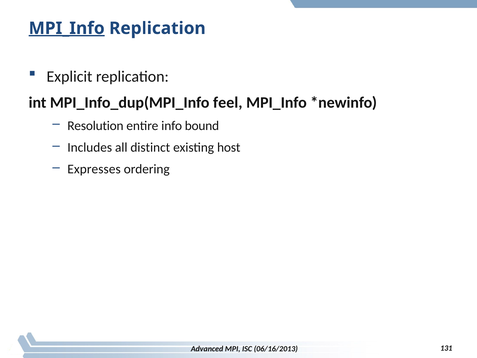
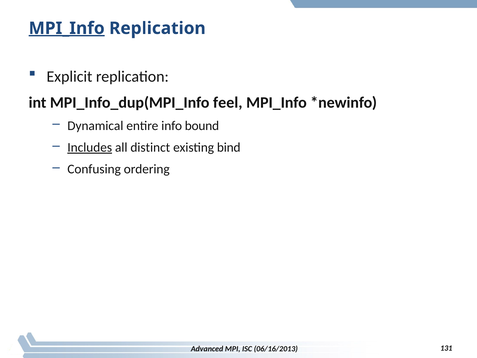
Resolution: Resolution -> Dynamical
Includes underline: none -> present
host: host -> bind
Expresses: Expresses -> Confusing
